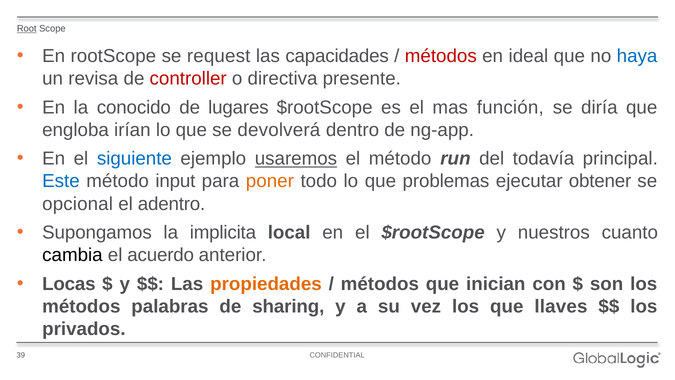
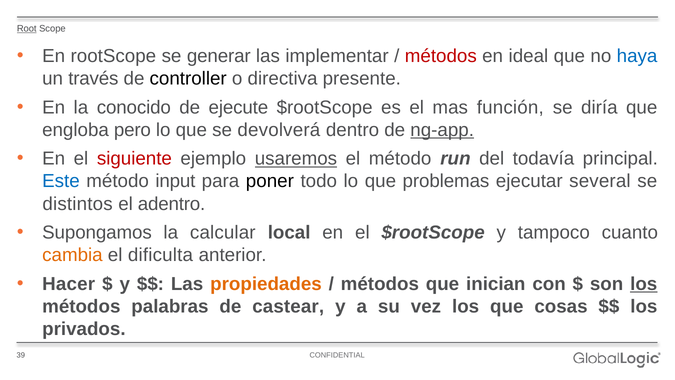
request: request -> generar
capacidades: capacidades -> implementar
revisa: revisa -> través
controller colour: red -> black
lugares: lugares -> ejecute
irían: irían -> pero
ng-app underline: none -> present
siguiente colour: blue -> red
poner colour: orange -> black
obtener: obtener -> several
opcional: opcional -> distintos
implicita: implicita -> calcular
nuestros: nuestros -> tampoco
cambia colour: black -> orange
acuerdo: acuerdo -> dificulta
Locas: Locas -> Hacer
los at (644, 284) underline: none -> present
sharing: sharing -> castear
llaves: llaves -> cosas
